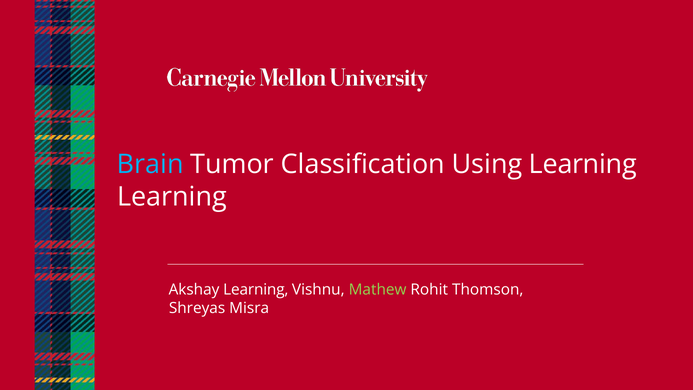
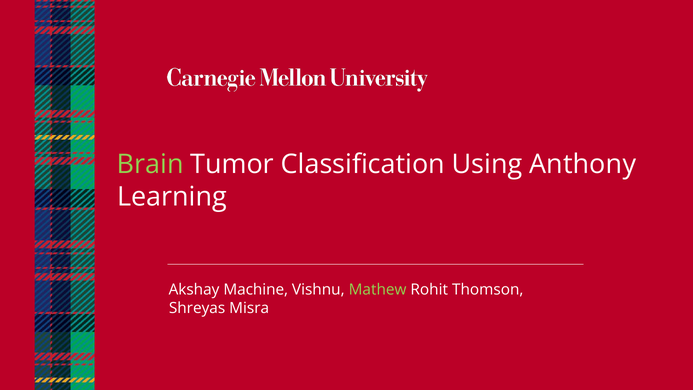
Brain colour: light blue -> light green
Using Learning: Learning -> Anthony
Akshay Learning: Learning -> Machine
